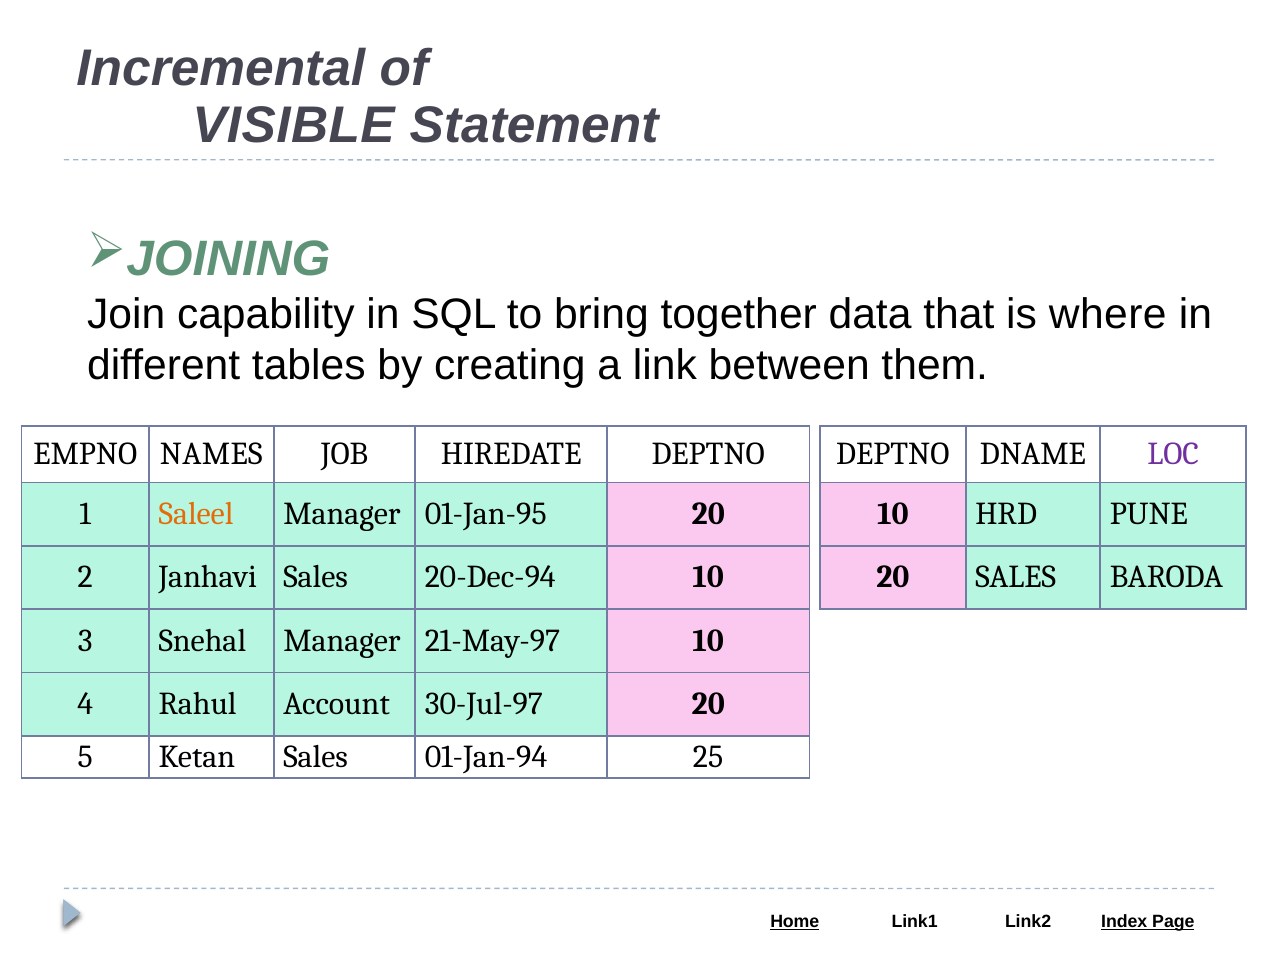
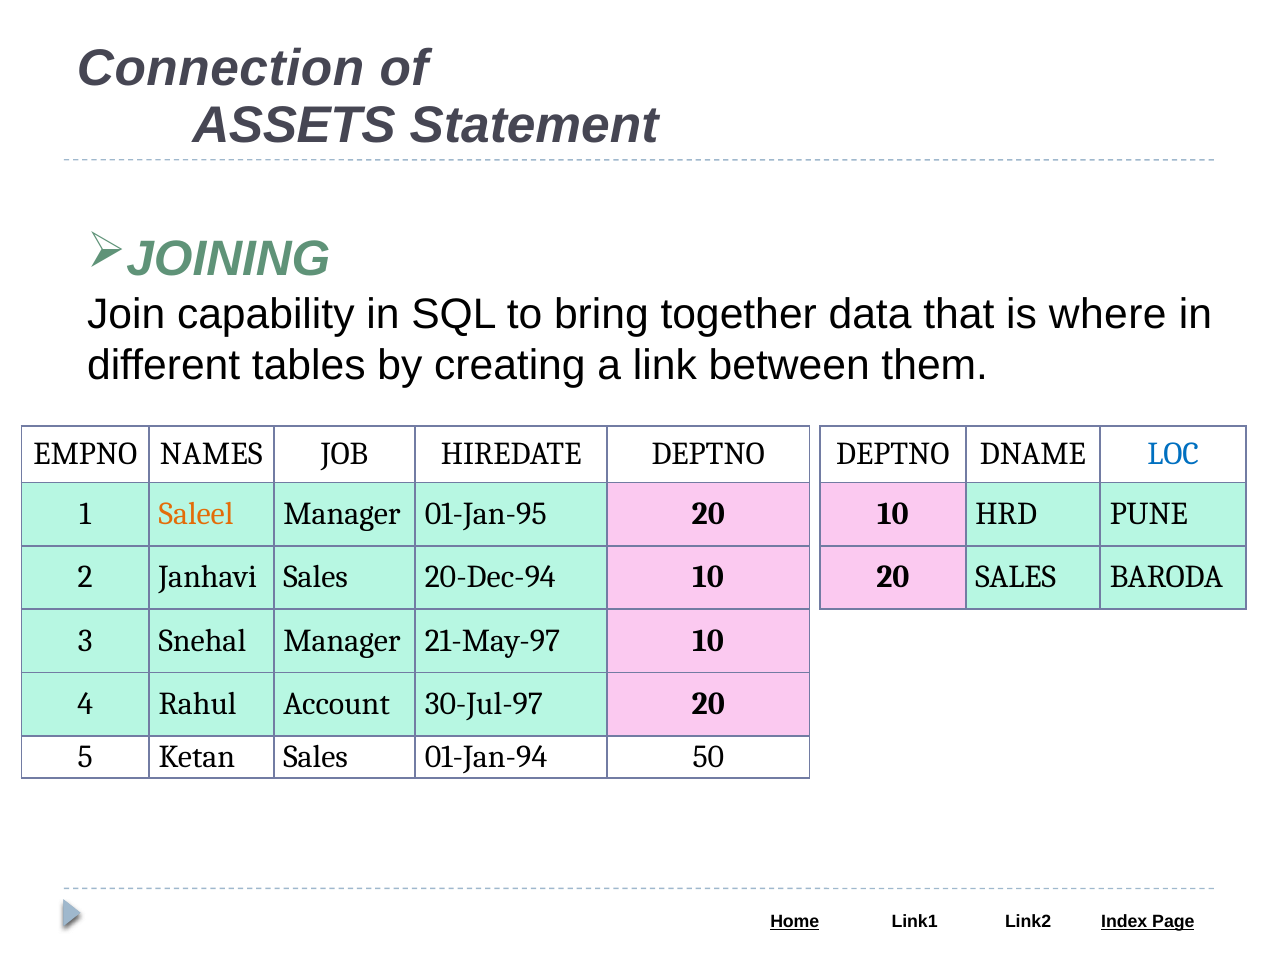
Incremental: Incremental -> Connection
VISIBLE: VISIBLE -> ASSETS
LOC colour: purple -> blue
25: 25 -> 50
